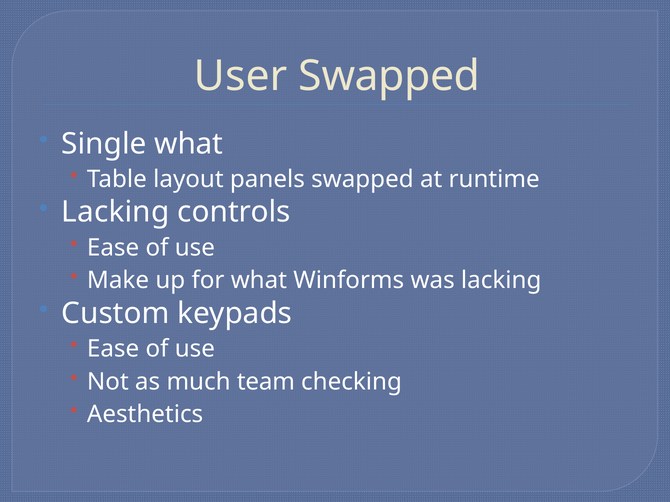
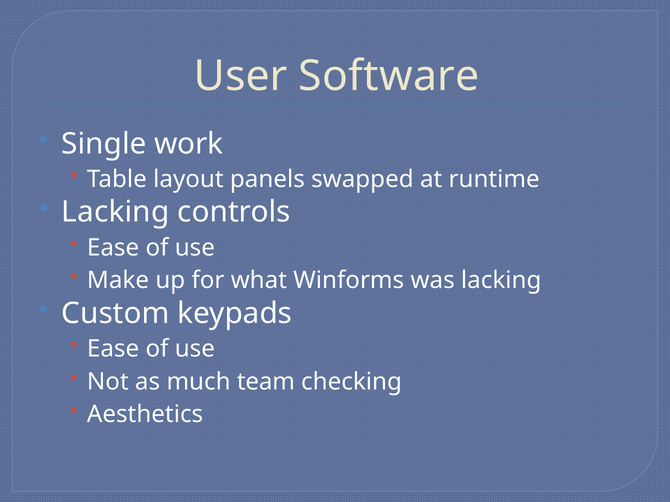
User Swapped: Swapped -> Software
Single what: what -> work
